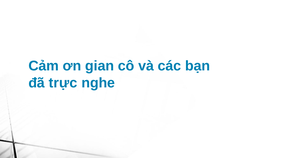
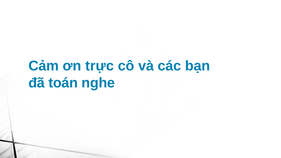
gian: gian -> trực
trực: trực -> toán
